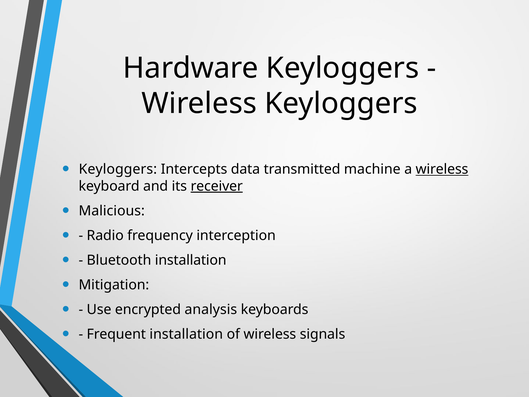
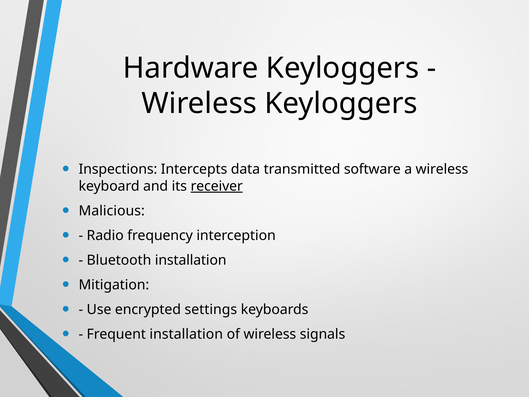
Keyloggers at (118, 169): Keyloggers -> Inspections
machine: machine -> software
wireless at (442, 169) underline: present -> none
analysis: analysis -> settings
